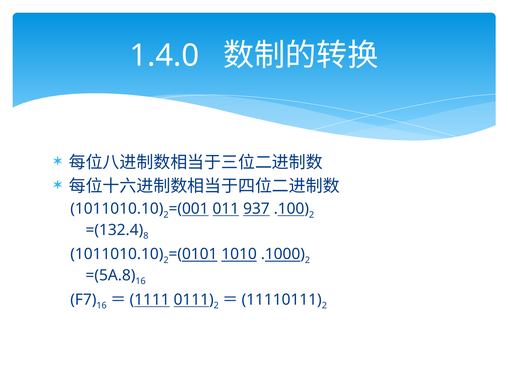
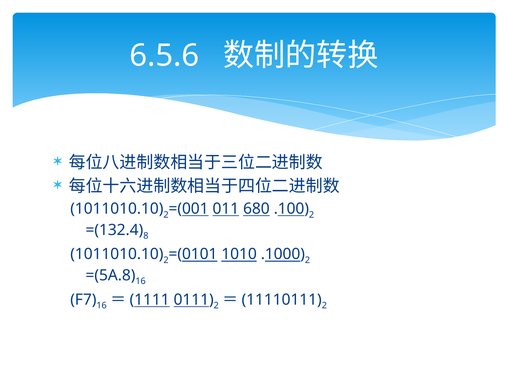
1.4.0: 1.4.0 -> 6.5.6
937: 937 -> 680
